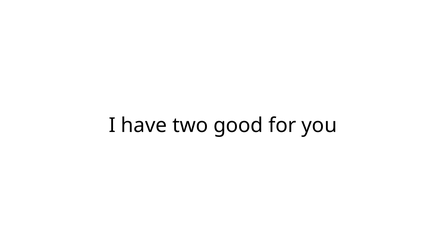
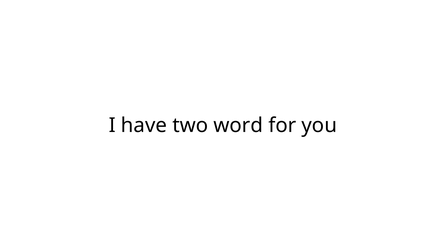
good: good -> word
